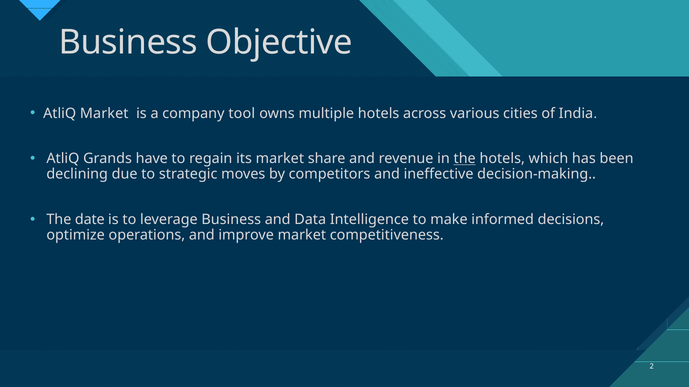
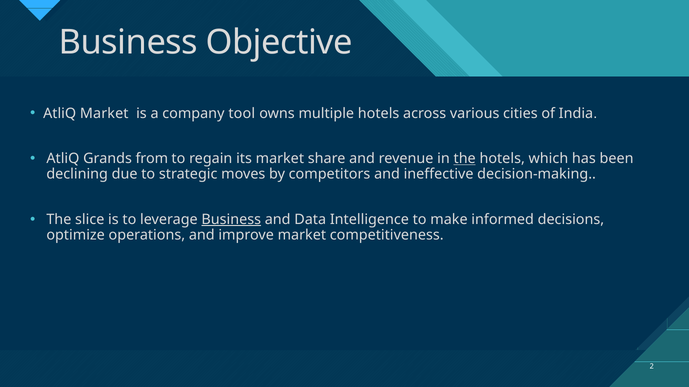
have: have -> from
date: date -> slice
Business at (231, 220) underline: none -> present
